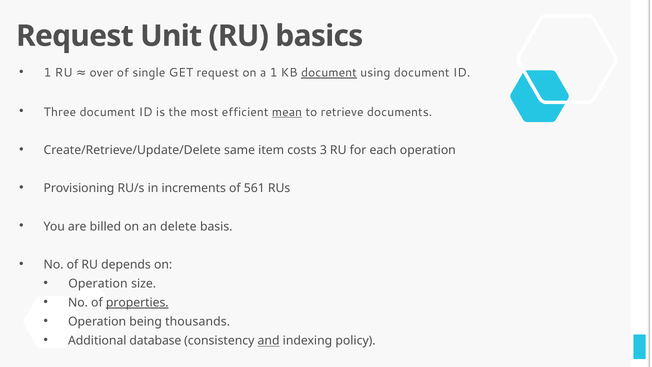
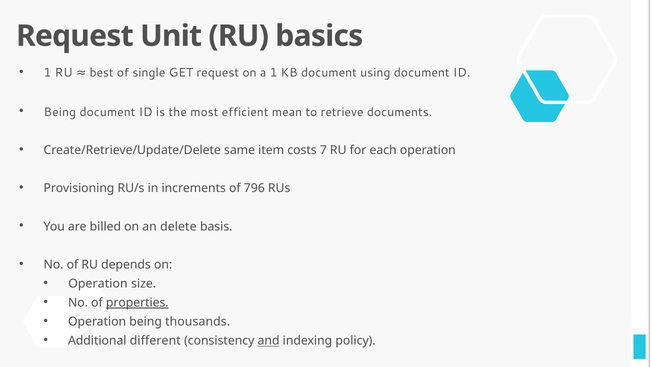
over: over -> best
document at (329, 73) underline: present -> none
Three at (60, 112): Three -> Being
mean underline: present -> none
3: 3 -> 7
561: 561 -> 796
database: database -> different
